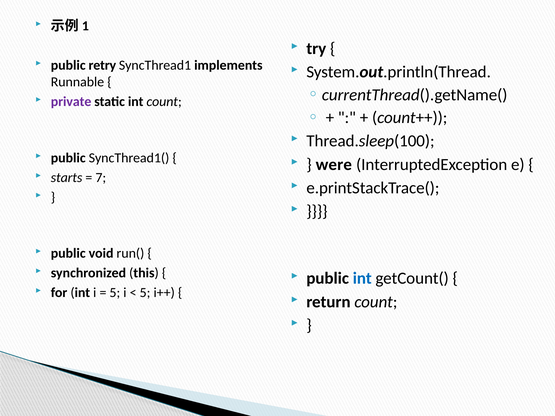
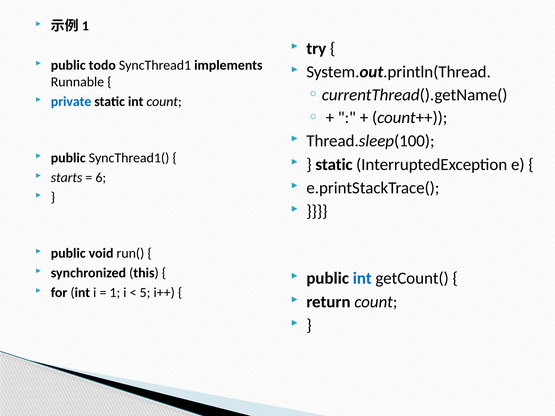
retry: retry -> todo
private colour: purple -> blue
were at (334, 165): were -> static
7: 7 -> 6
5 at (115, 293): 5 -> 1
